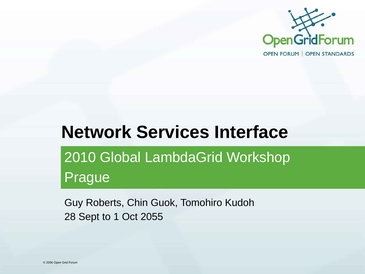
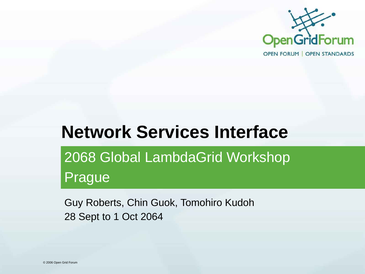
2010: 2010 -> 2068
2055: 2055 -> 2064
